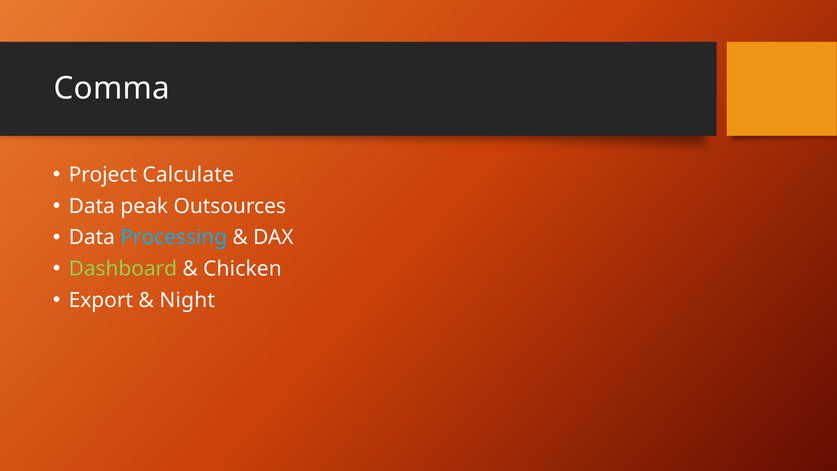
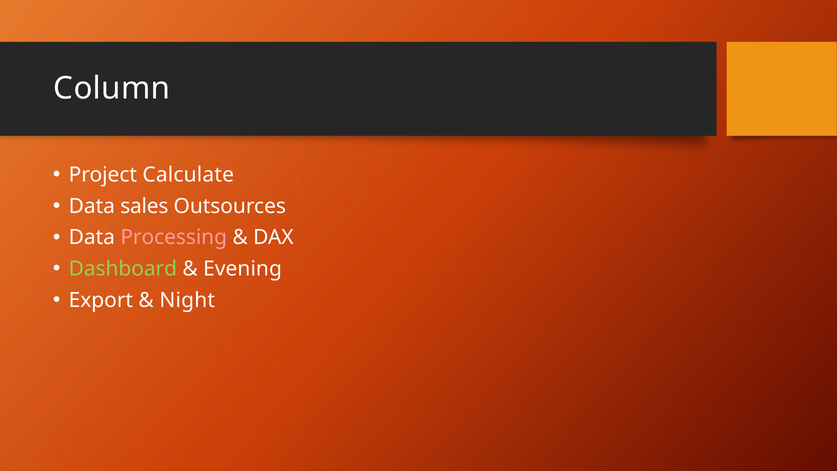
Comma: Comma -> Column
peak: peak -> sales
Processing colour: light blue -> pink
Chicken: Chicken -> Evening
